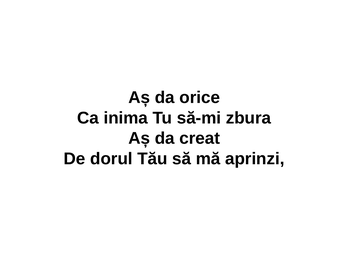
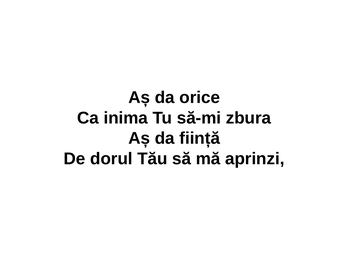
creat: creat -> ființă
